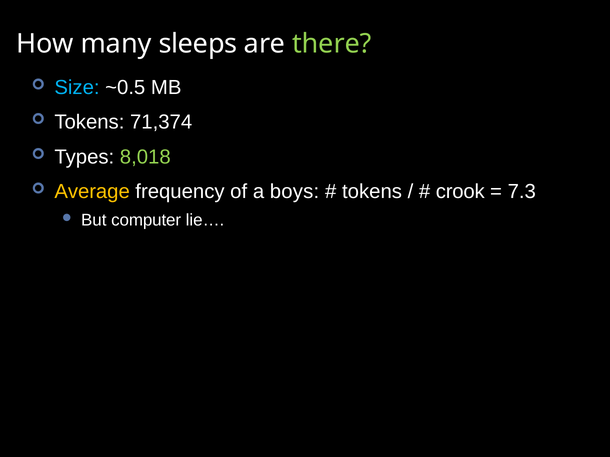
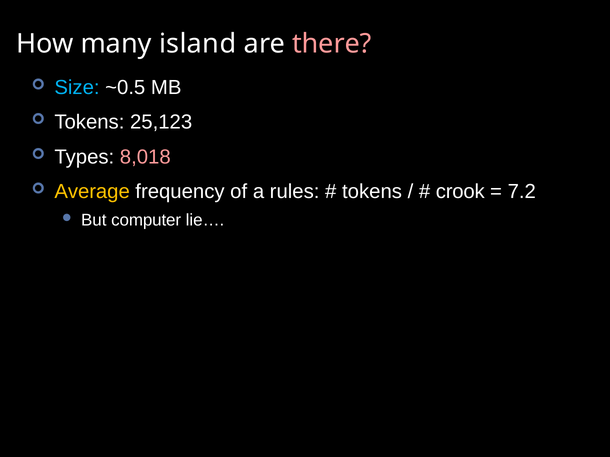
sleeps: sleeps -> island
there colour: light green -> pink
71,374: 71,374 -> 25,123
8,018 colour: light green -> pink
boys: boys -> rules
7.3: 7.3 -> 7.2
